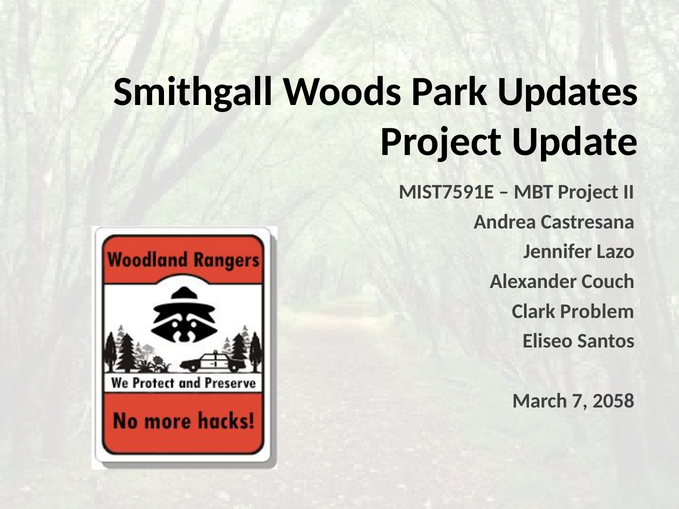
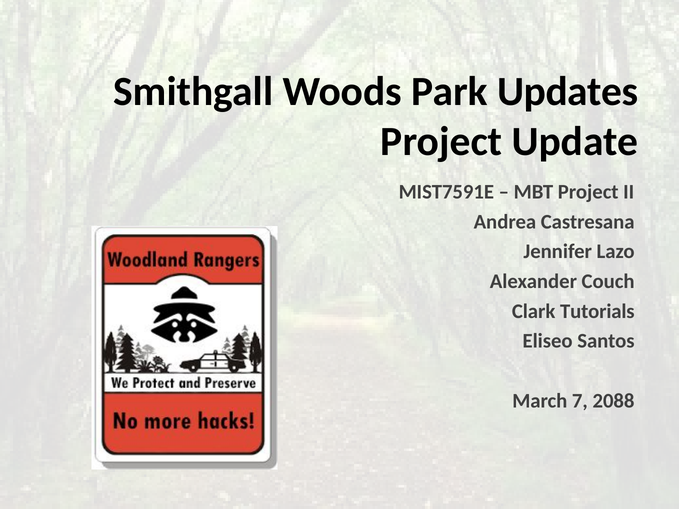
Problem: Problem -> Tutorials
2058: 2058 -> 2088
